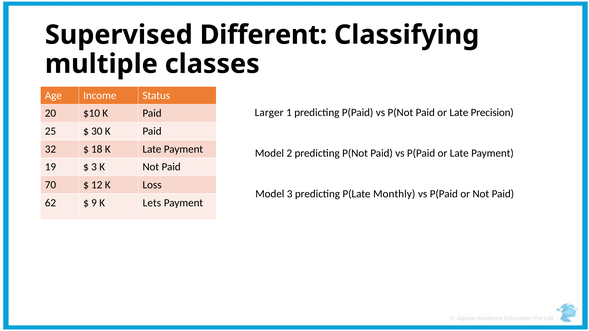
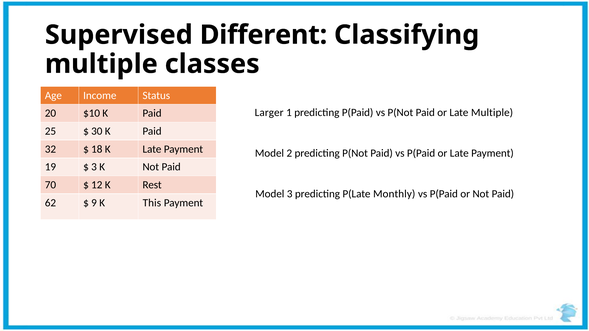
Late Precision: Precision -> Multiple
Loss: Loss -> Rest
Lets: Lets -> This
